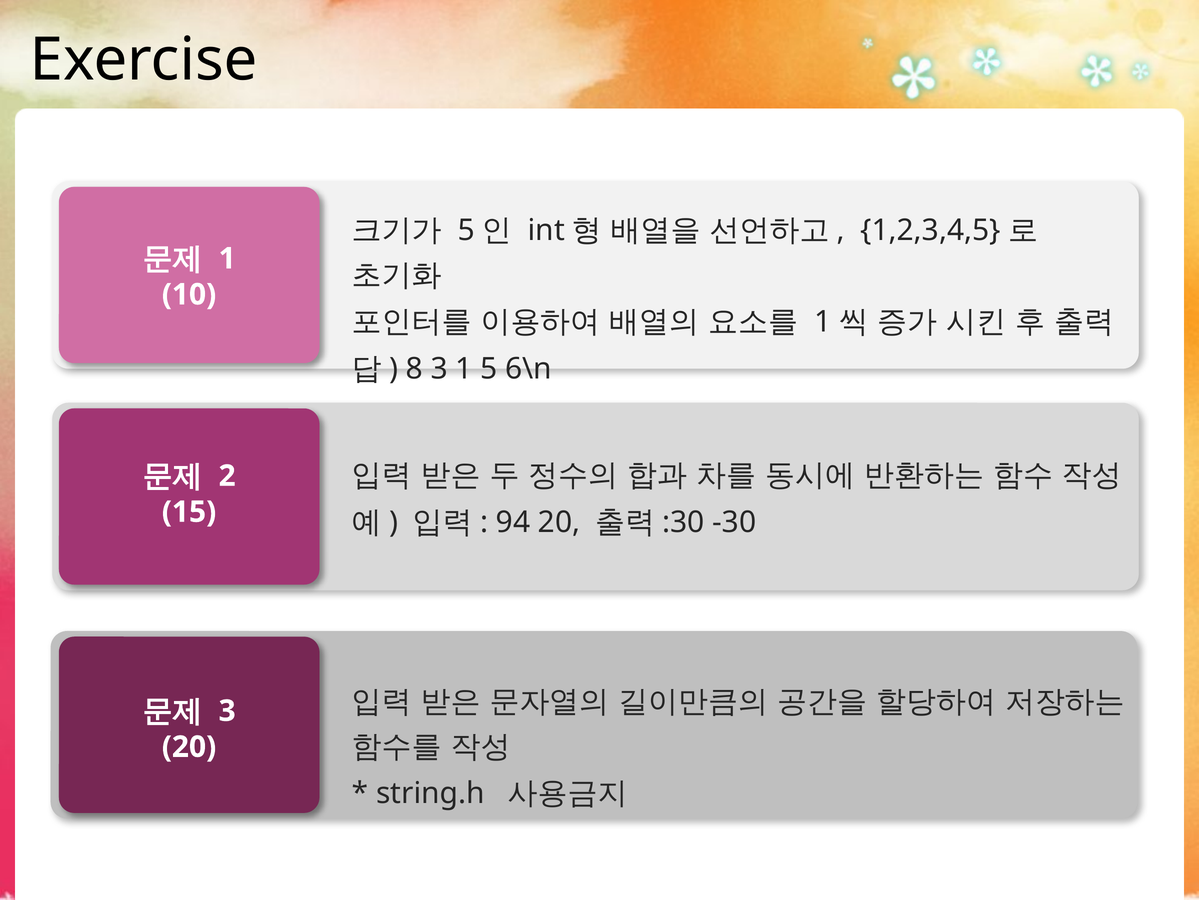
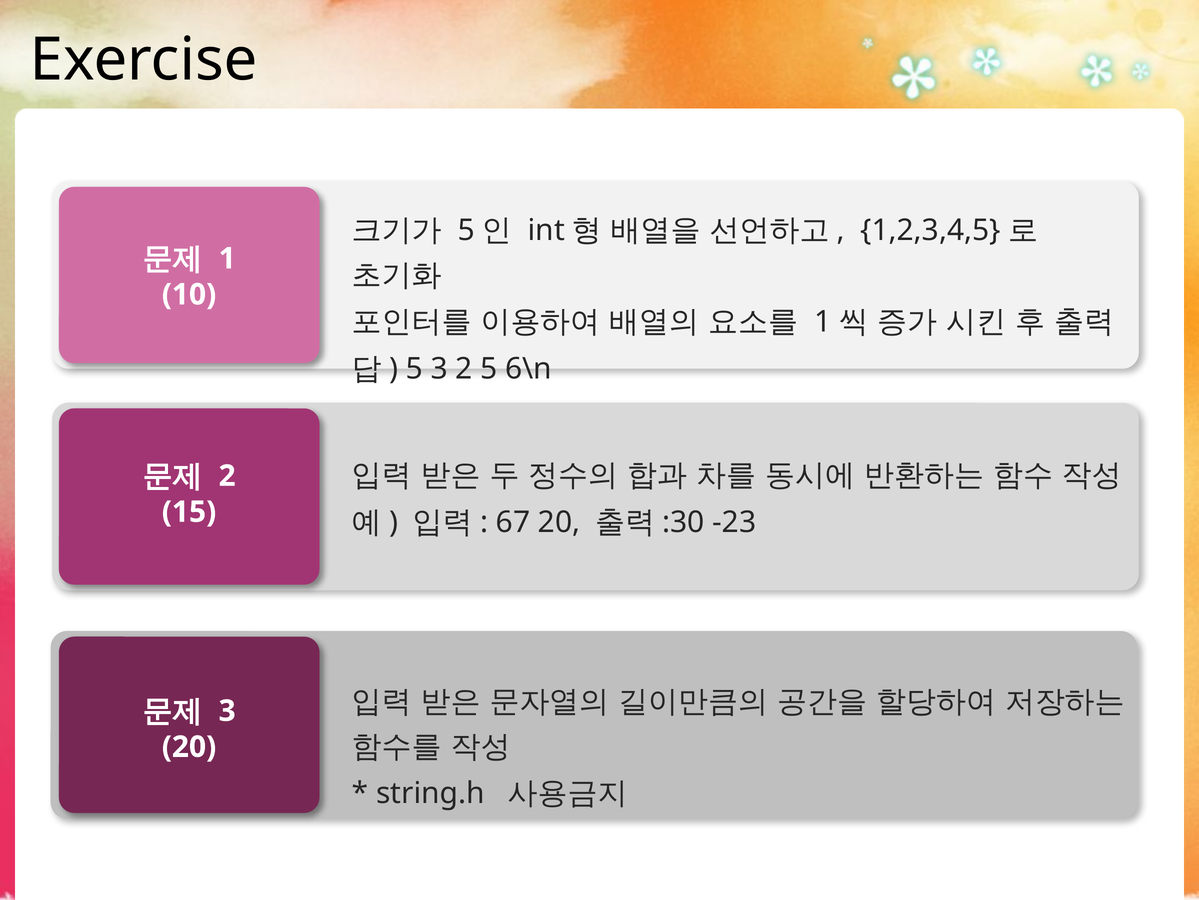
8 at (414, 368): 8 -> 5
3 1: 1 -> 2
94: 94 -> 67
-30: -30 -> -23
